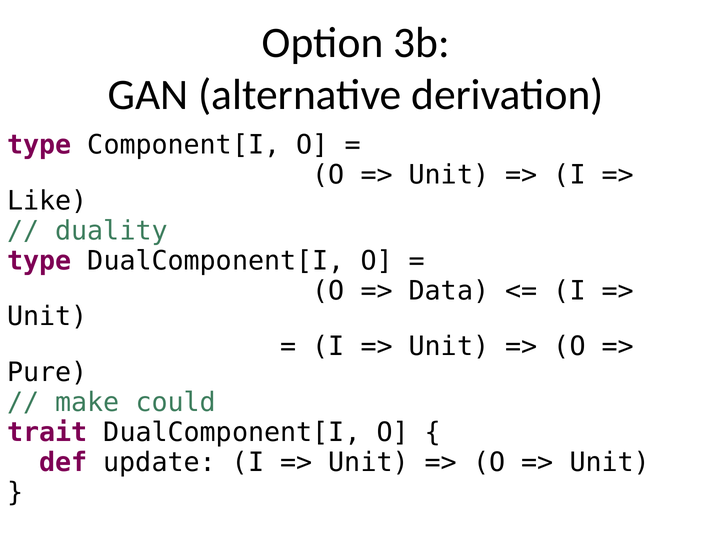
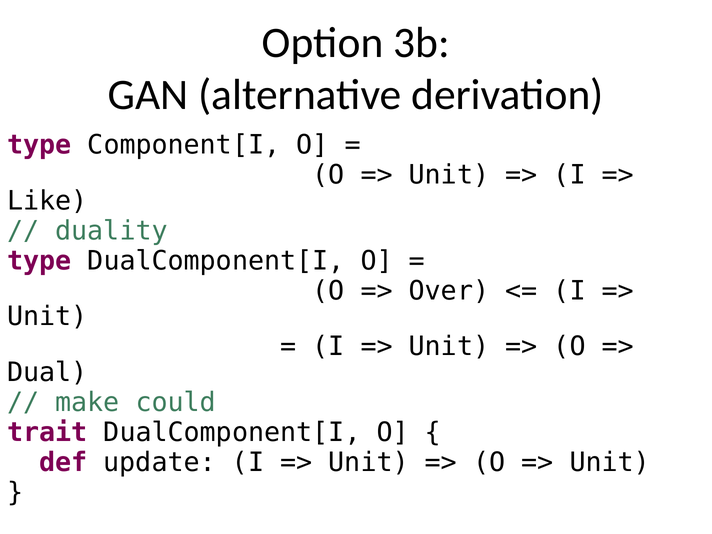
Data: Data -> Over
Pure: Pure -> Dual
